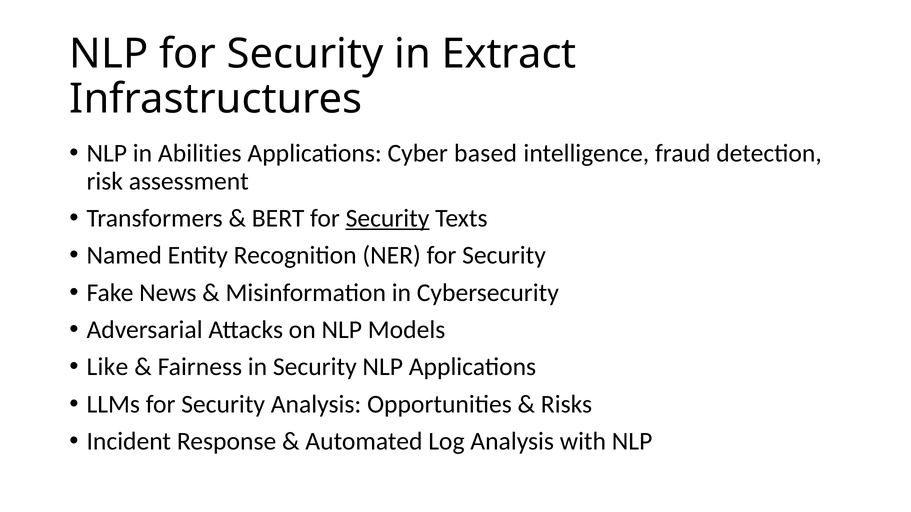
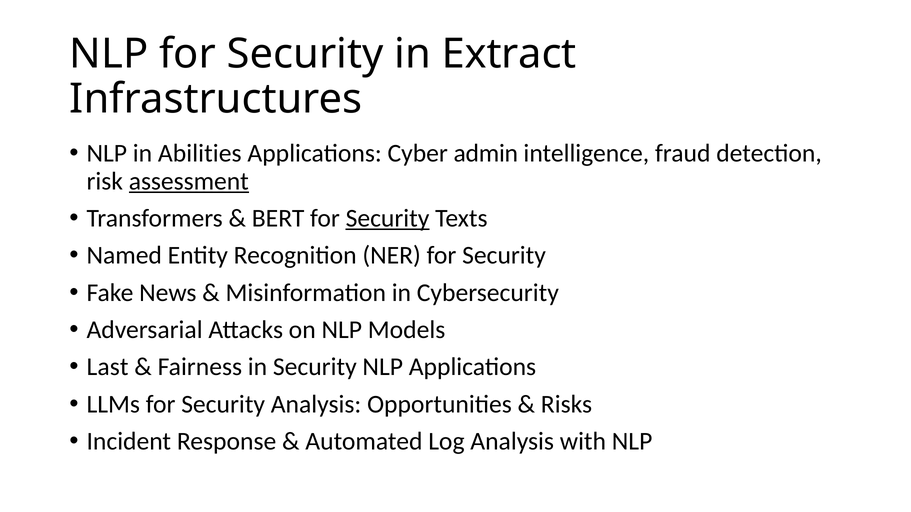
based: based -> admin
assessment underline: none -> present
Like: Like -> Last
